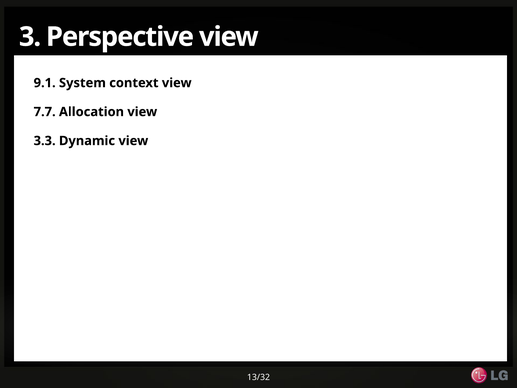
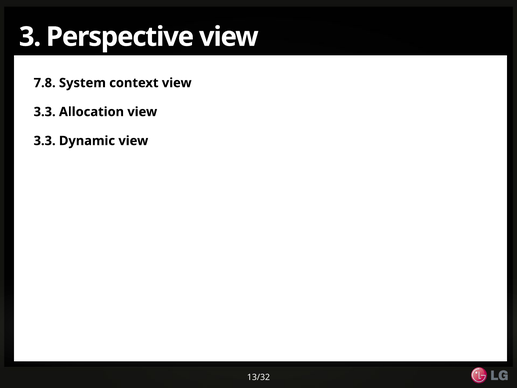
9.1: 9.1 -> 7.8
7.7 at (45, 112): 7.7 -> 3.3
